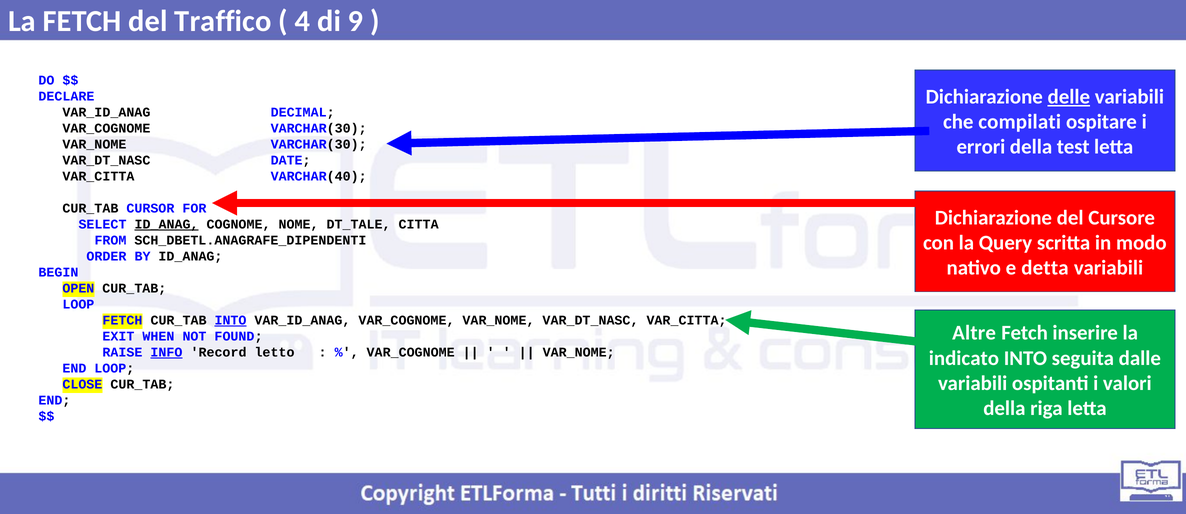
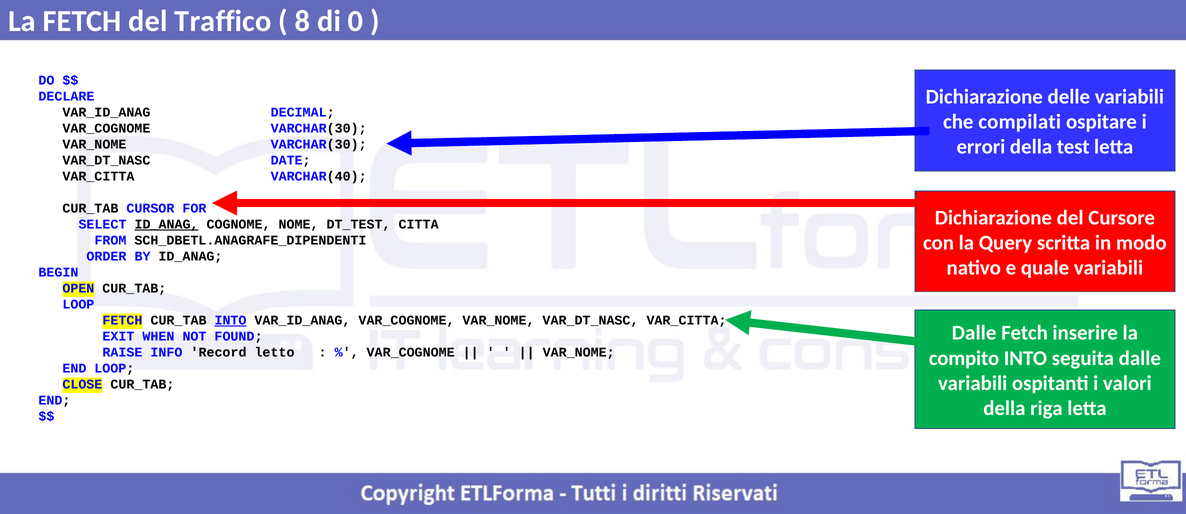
4: 4 -> 8
9: 9 -> 0
delle underline: present -> none
DT_TALE: DT_TALE -> DT_TEST
detta: detta -> quale
Altre at (974, 333): Altre -> Dalle
INFO underline: present -> none
indicato: indicato -> compito
